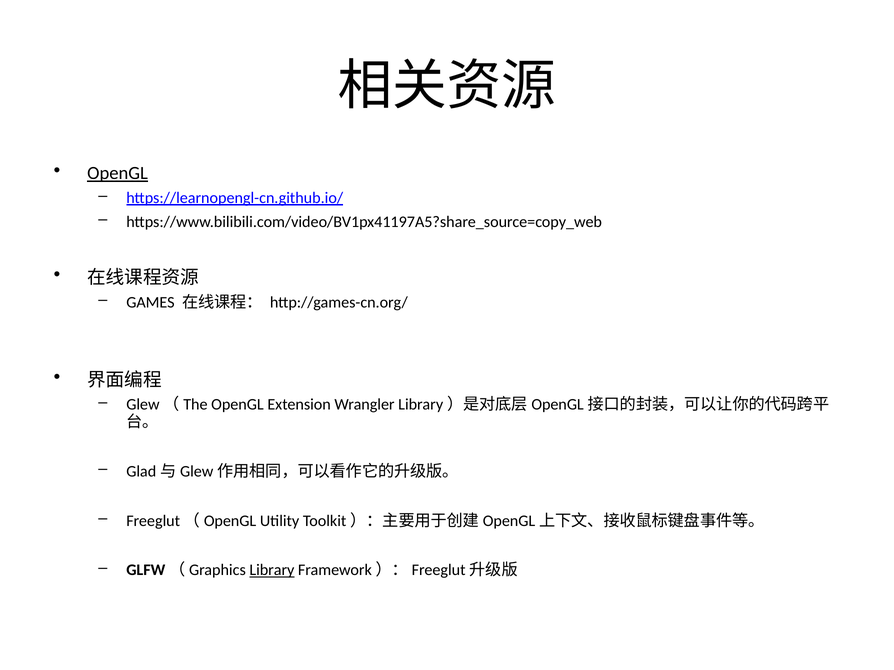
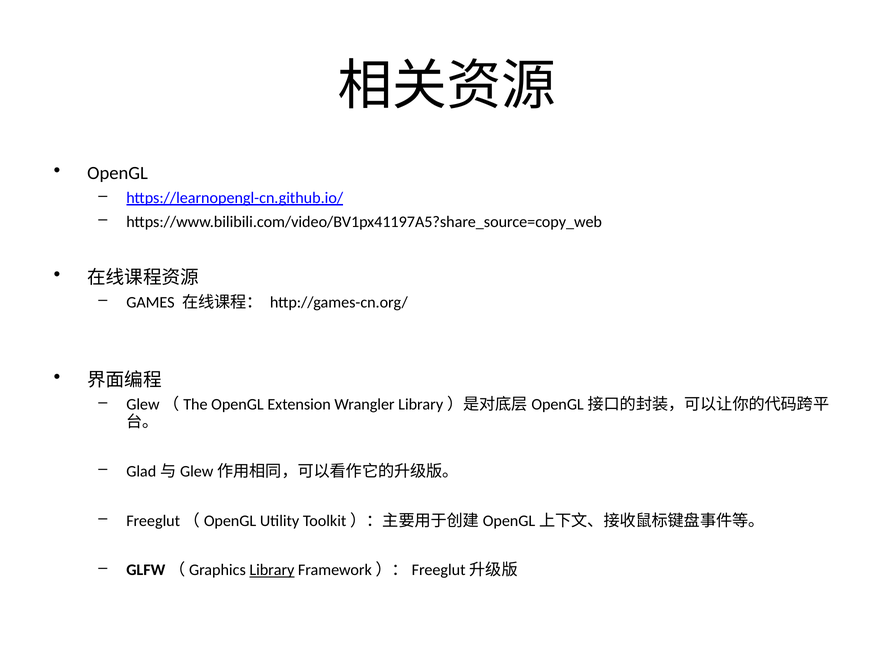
OpenGL at (118, 173) underline: present -> none
